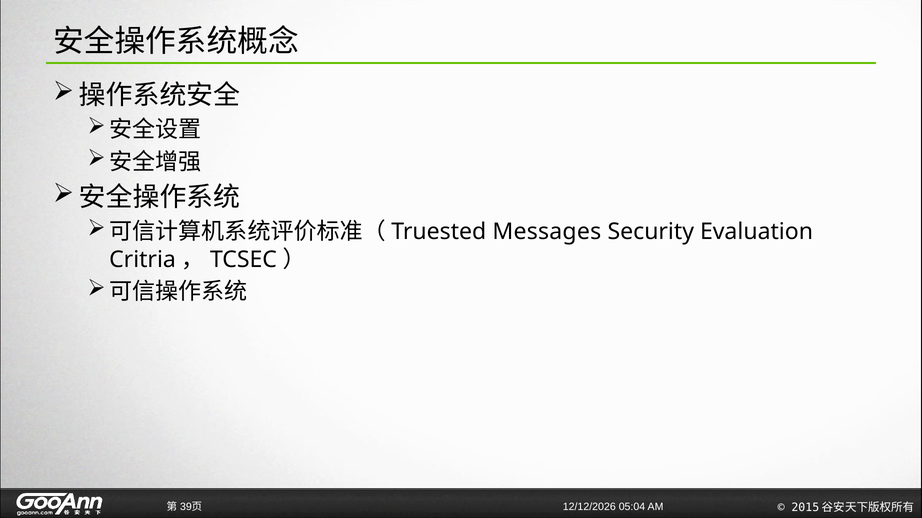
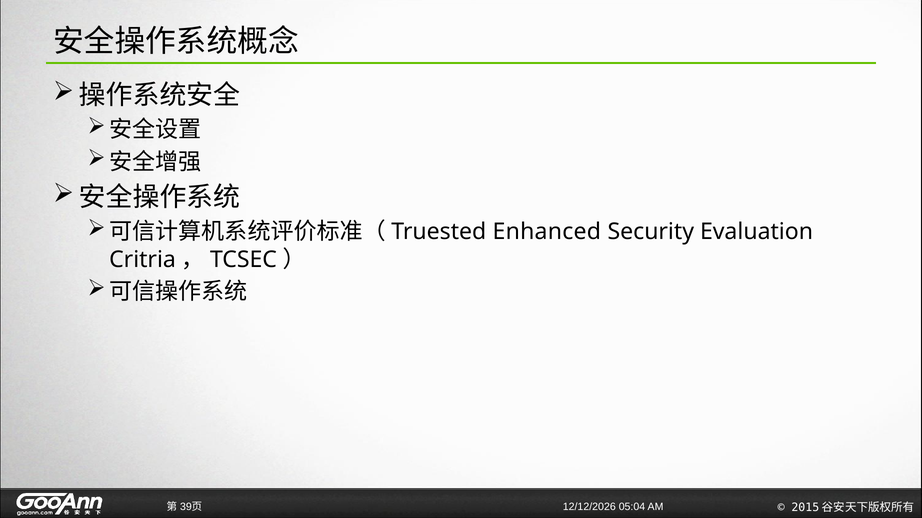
Messages: Messages -> Enhanced
